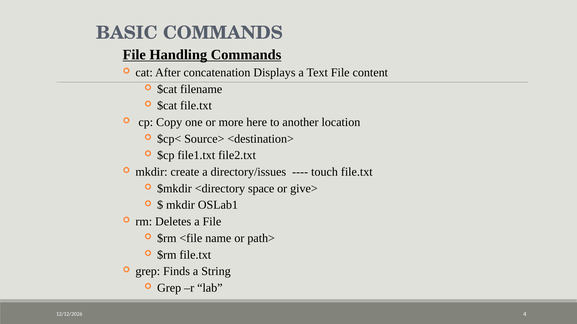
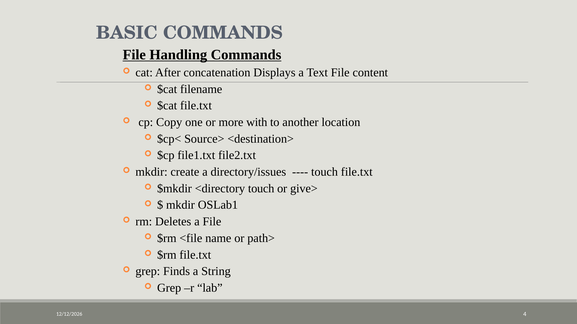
here: here -> with
<directory space: space -> touch
